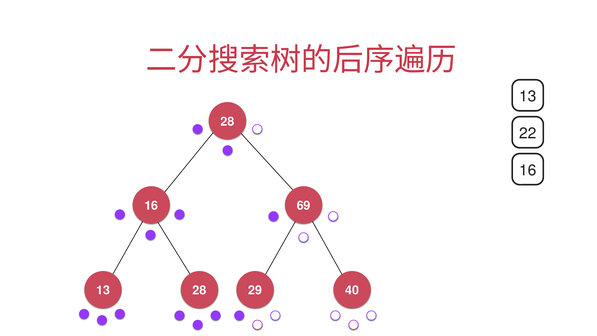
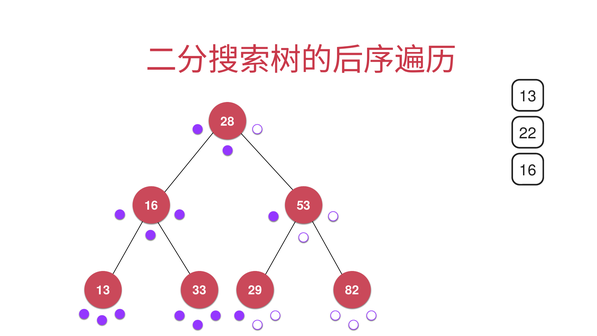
69: 69 -> 53
13 28: 28 -> 33
40: 40 -> 82
